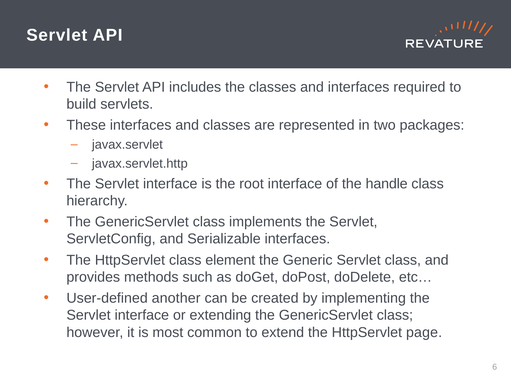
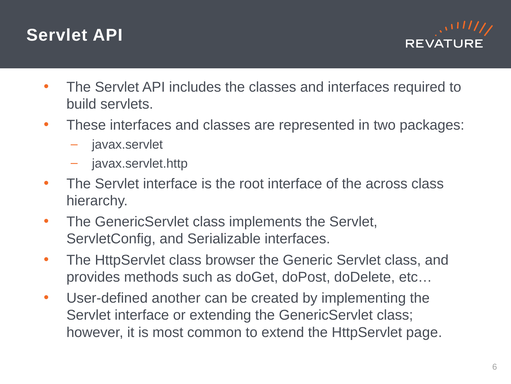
handle: handle -> across
element: element -> browser
